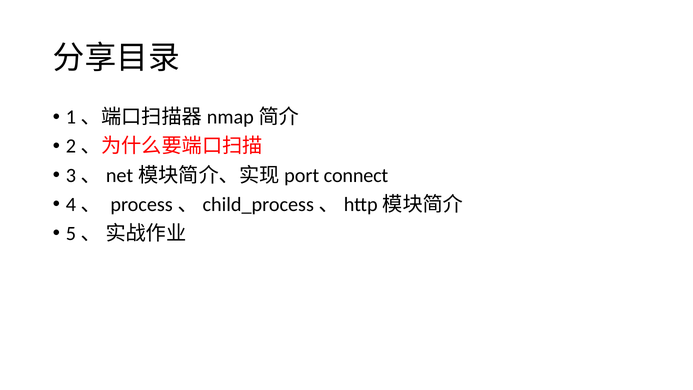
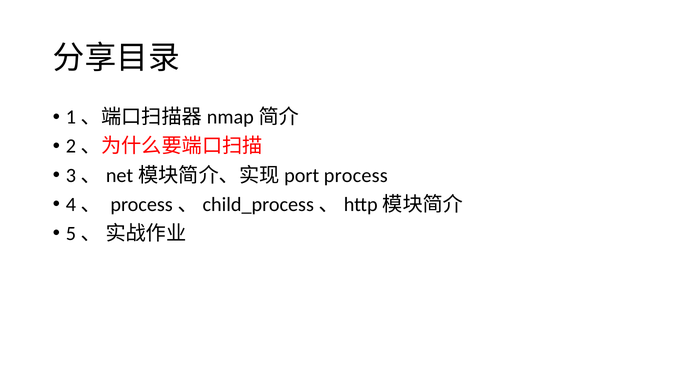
connect: connect -> process
